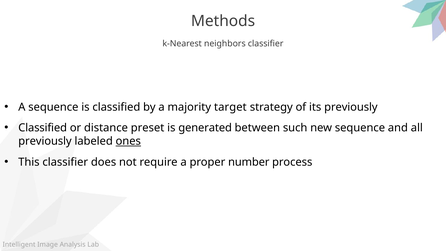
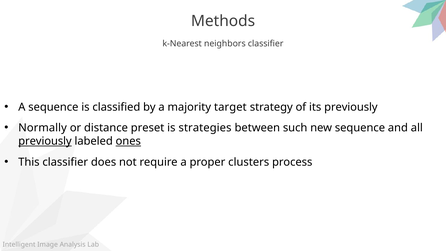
Classified at (43, 128): Classified -> Normally
generated: generated -> strategies
previously at (45, 141) underline: none -> present
number: number -> clusters
